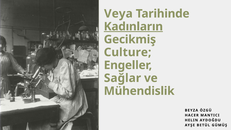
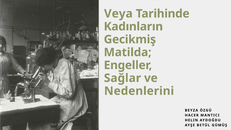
Kadınların underline: present -> none
Culture: Culture -> Matilda
Mühendislik: Mühendislik -> Nedenlerini
